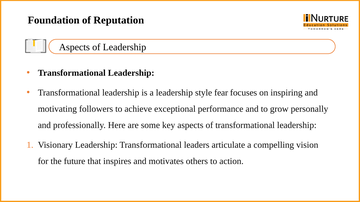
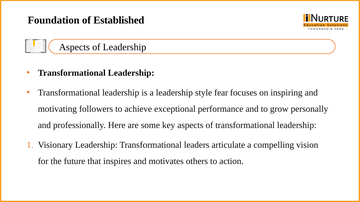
Reputation: Reputation -> Established
